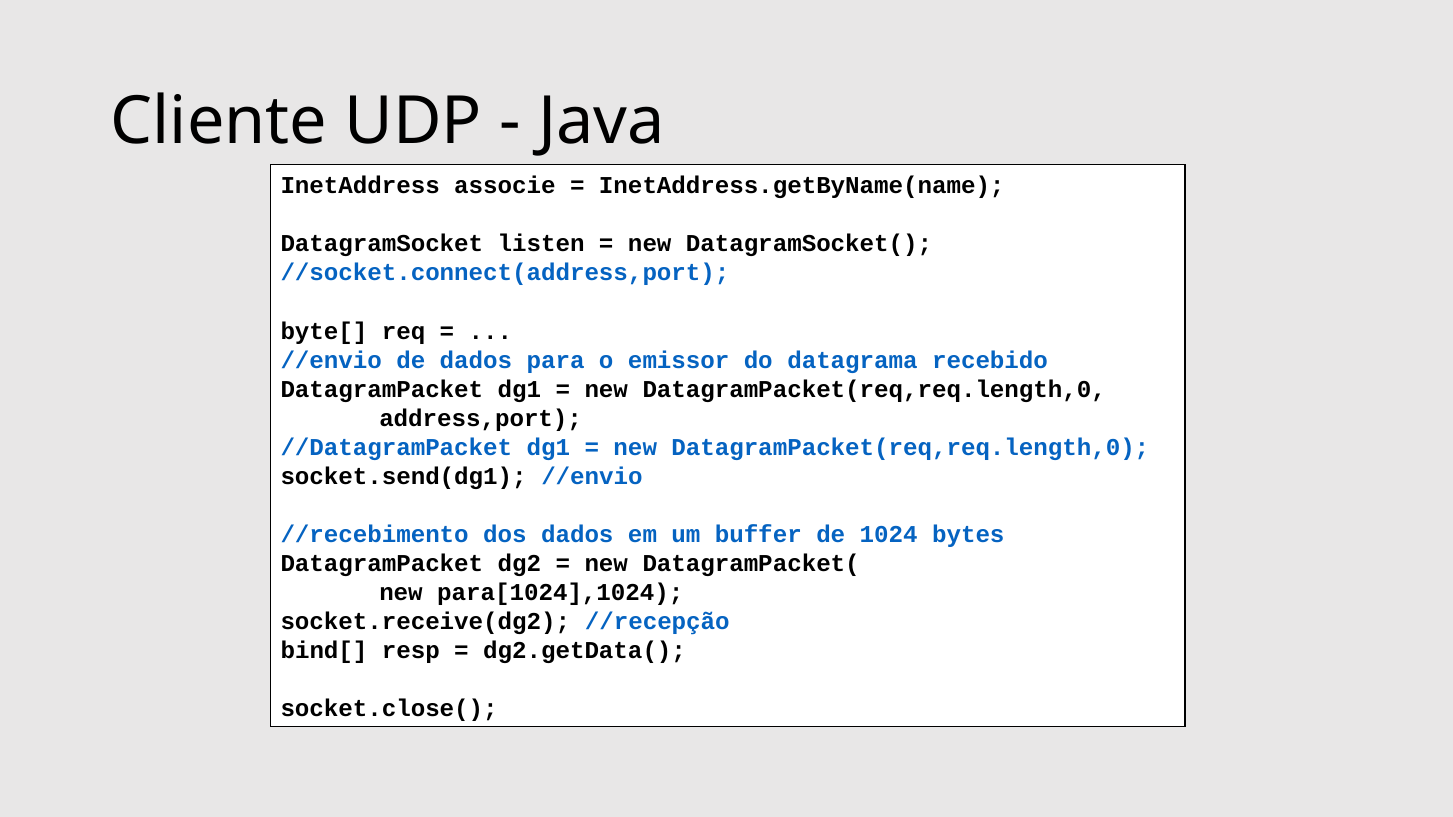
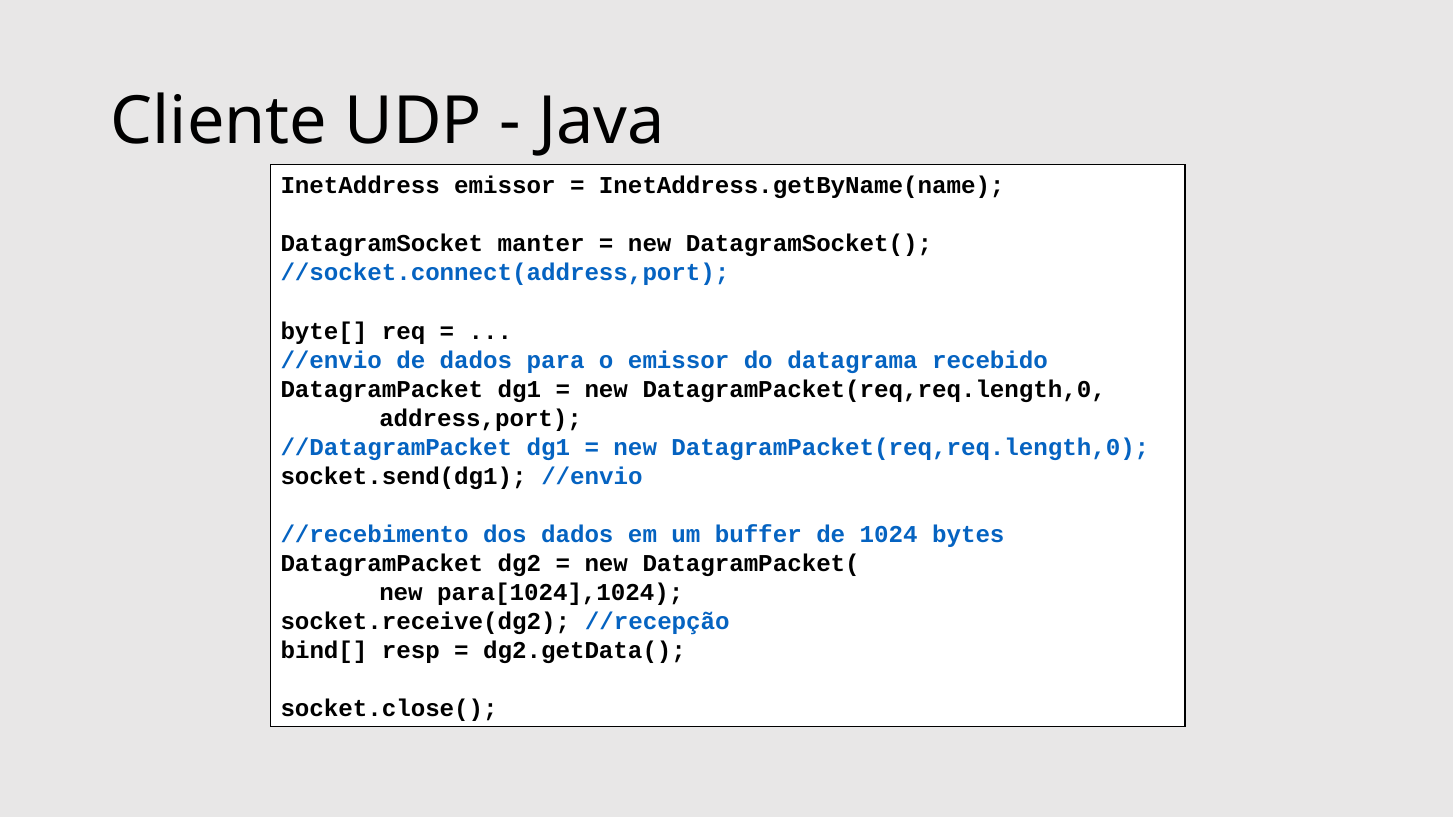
InetAddress associe: associe -> emissor
listen: listen -> manter
